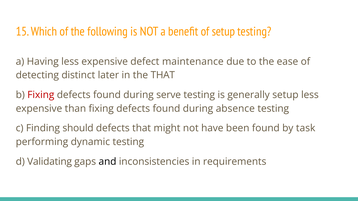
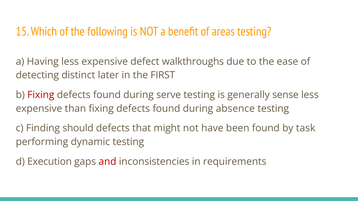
of setup: setup -> areas
maintenance: maintenance -> walkthroughs
the THAT: THAT -> FIRST
generally setup: setup -> sense
Validating: Validating -> Execution
and colour: black -> red
